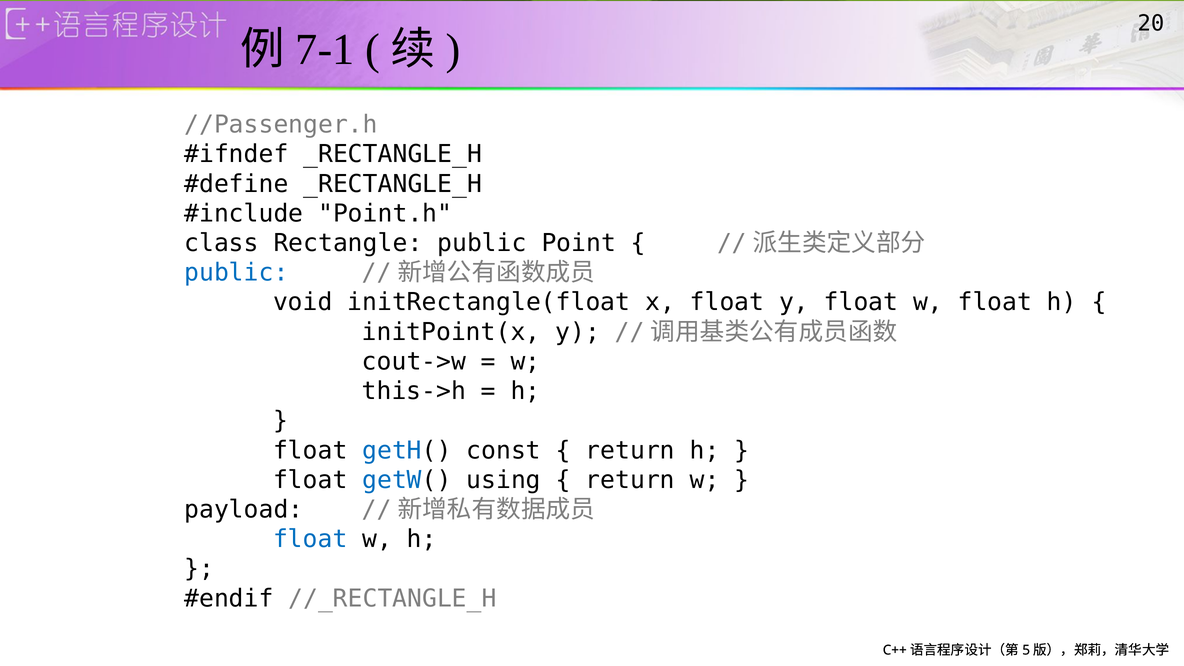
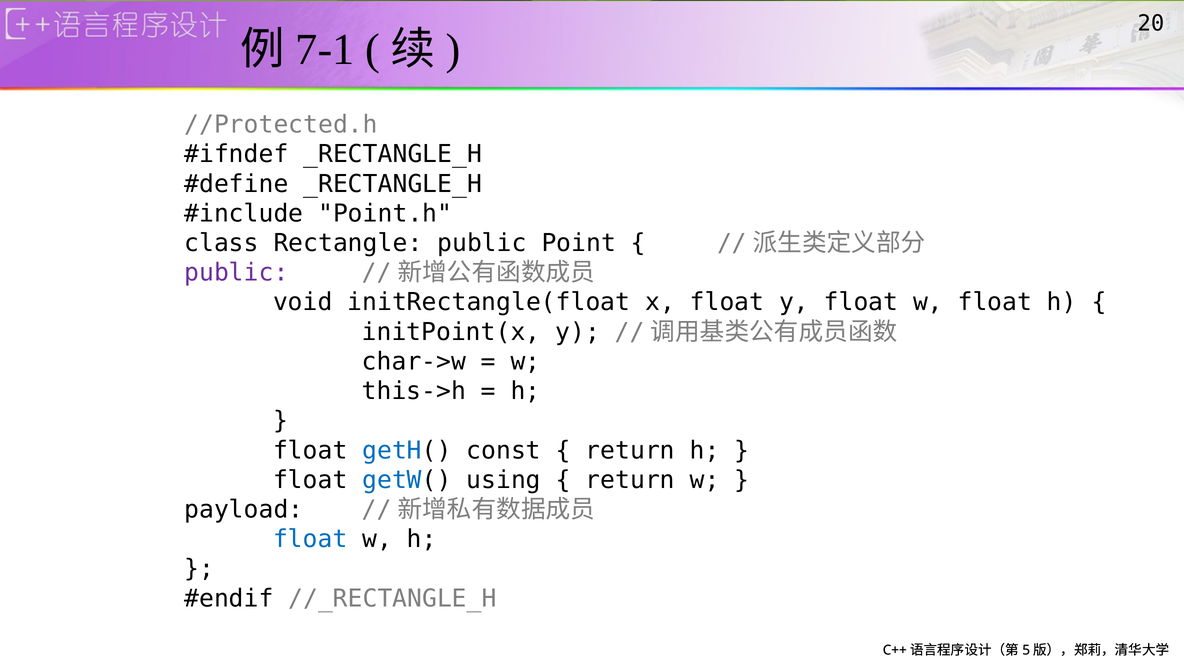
//Passenger.h: //Passenger.h -> //Protected.h
public at (236, 273) colour: blue -> purple
cout->w: cout->w -> char->w
